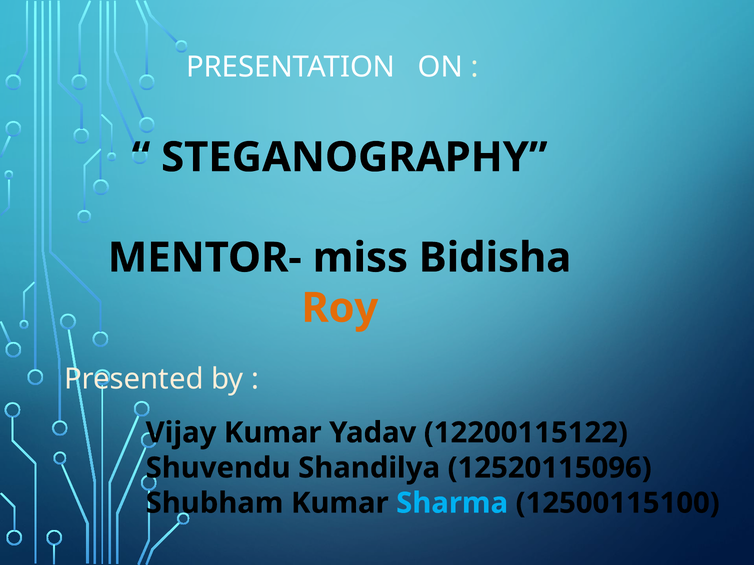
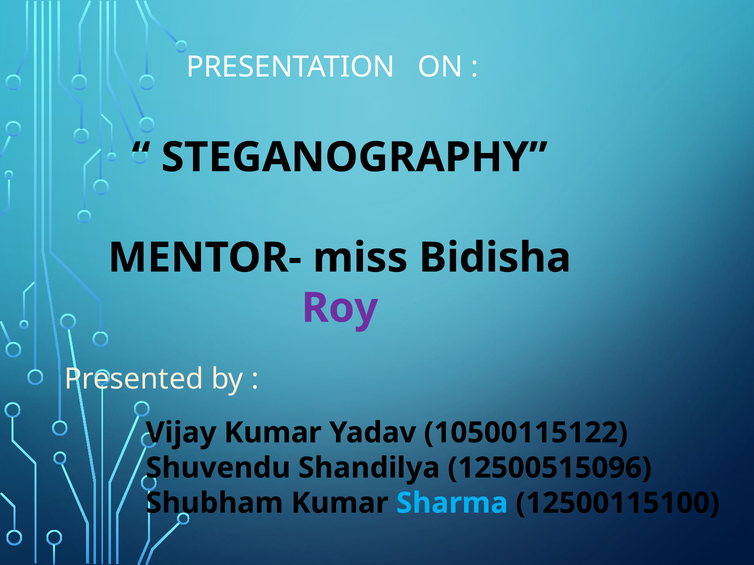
Roy colour: orange -> purple
12200115122: 12200115122 -> 10500115122
12520115096: 12520115096 -> 12500515096
